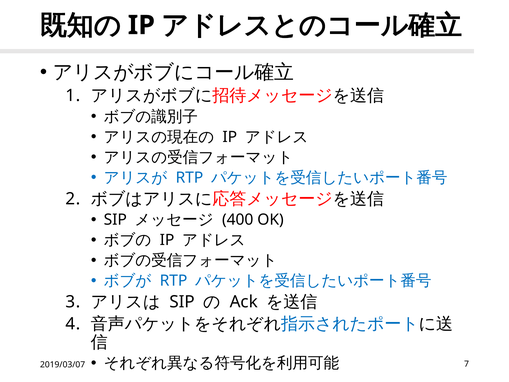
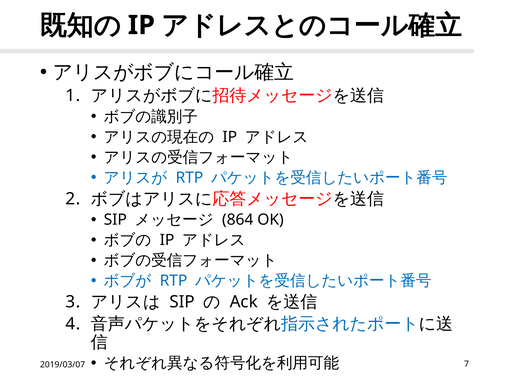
400: 400 -> 864
